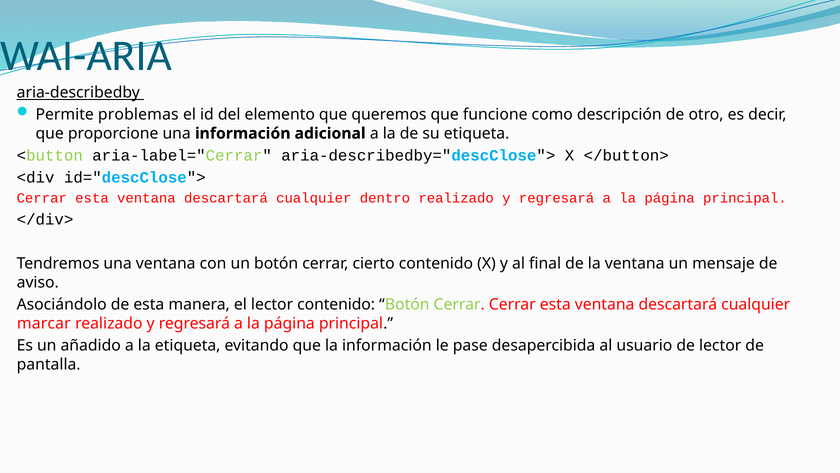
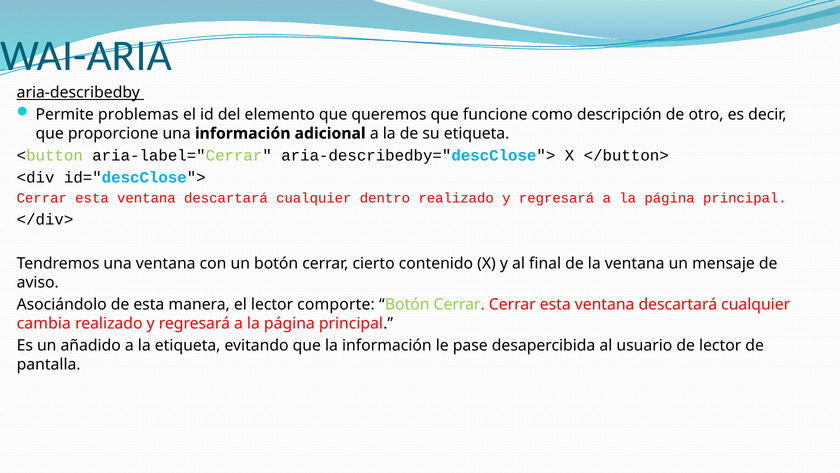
lector contenido: contenido -> comporte
marcar: marcar -> cambia
